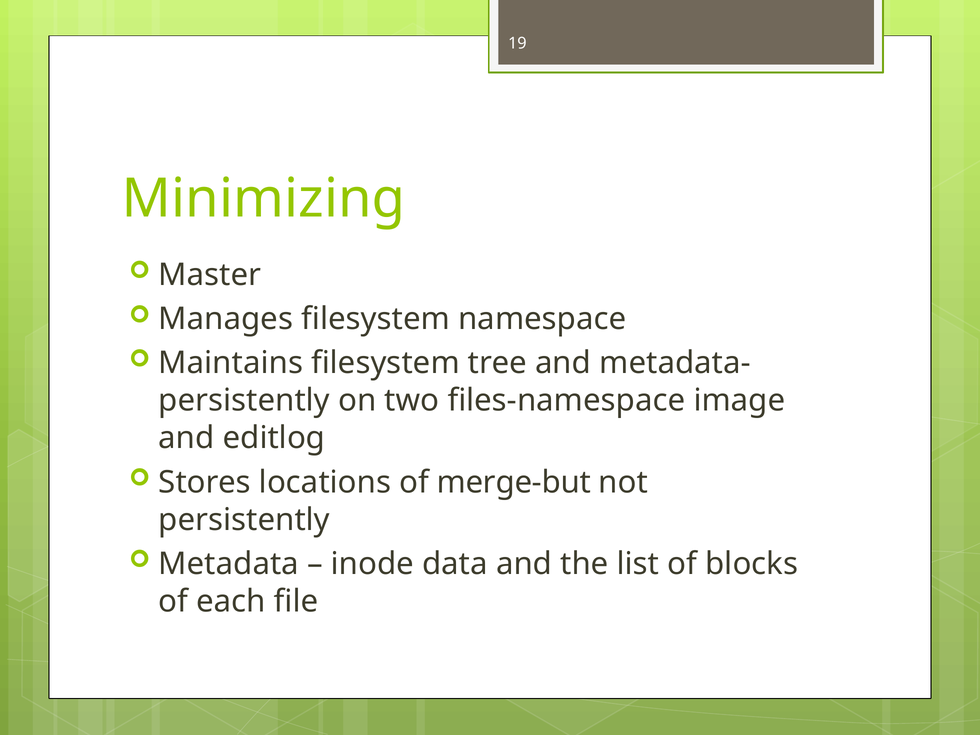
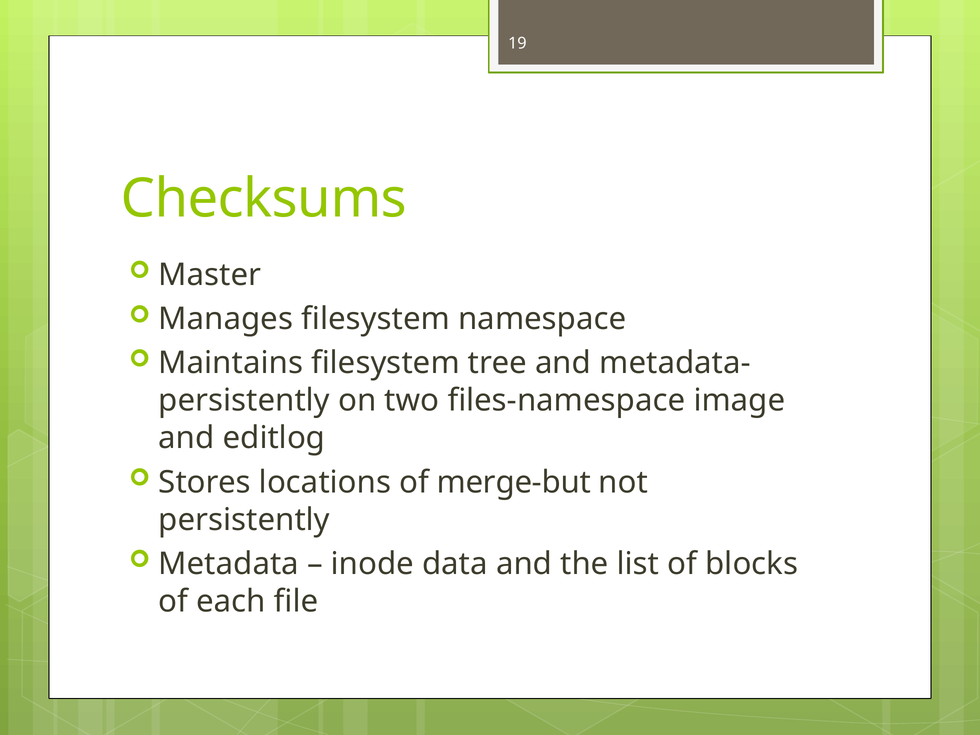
Minimizing: Minimizing -> Checksums
